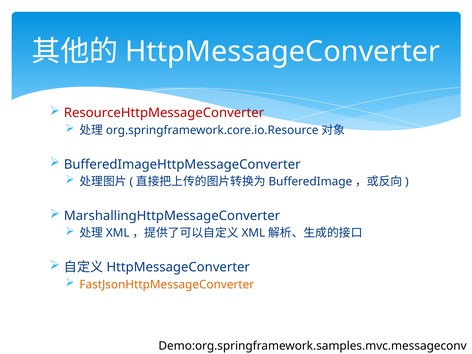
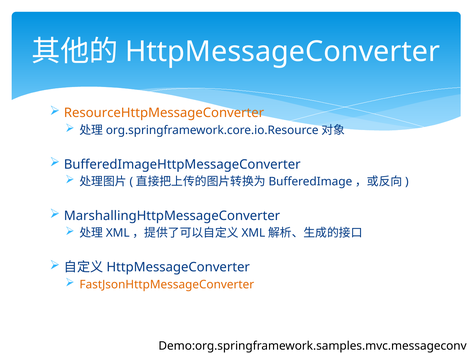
ResourceHttpMessageConverter colour: red -> orange
